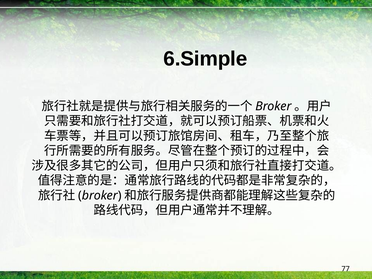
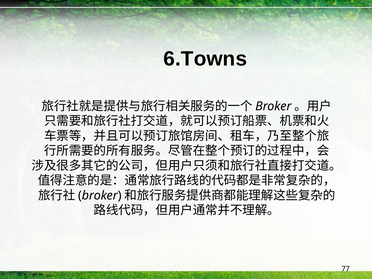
6.Simple: 6.Simple -> 6.Towns
